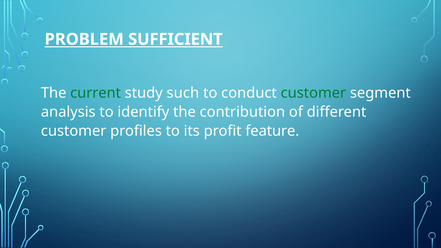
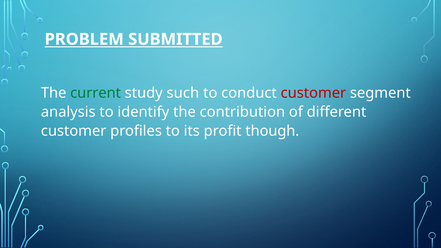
SUFFICIENT: SUFFICIENT -> SUBMITTED
customer at (313, 93) colour: green -> red
feature: feature -> though
